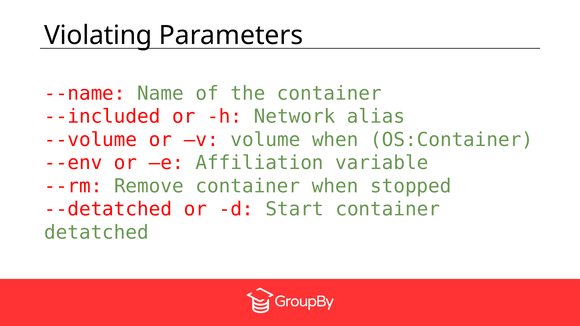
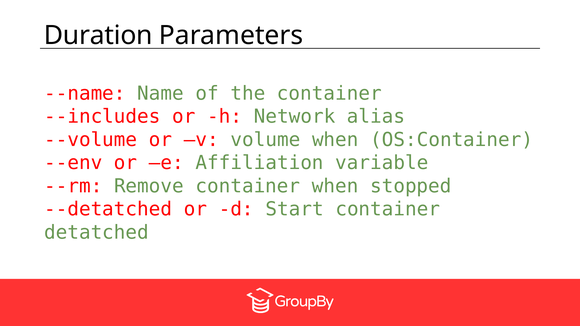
Violating: Violating -> Duration
--included: --included -> --includes
